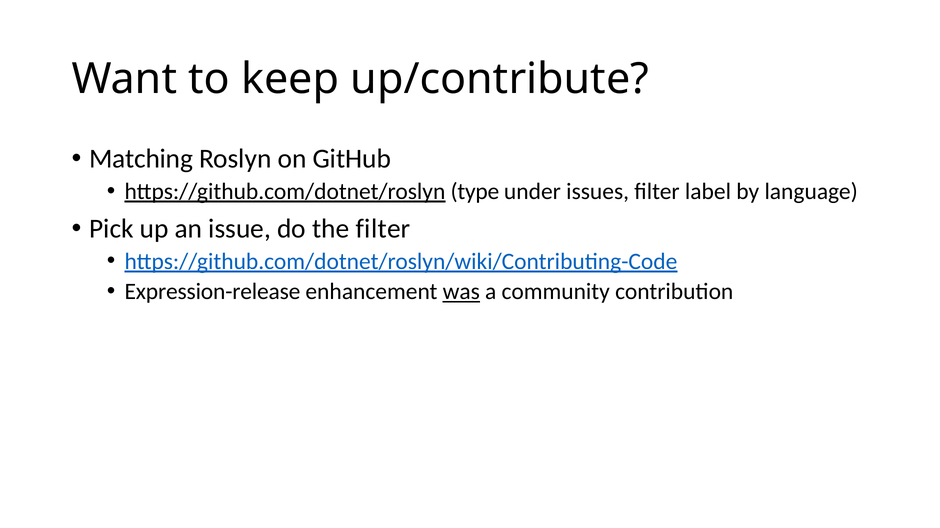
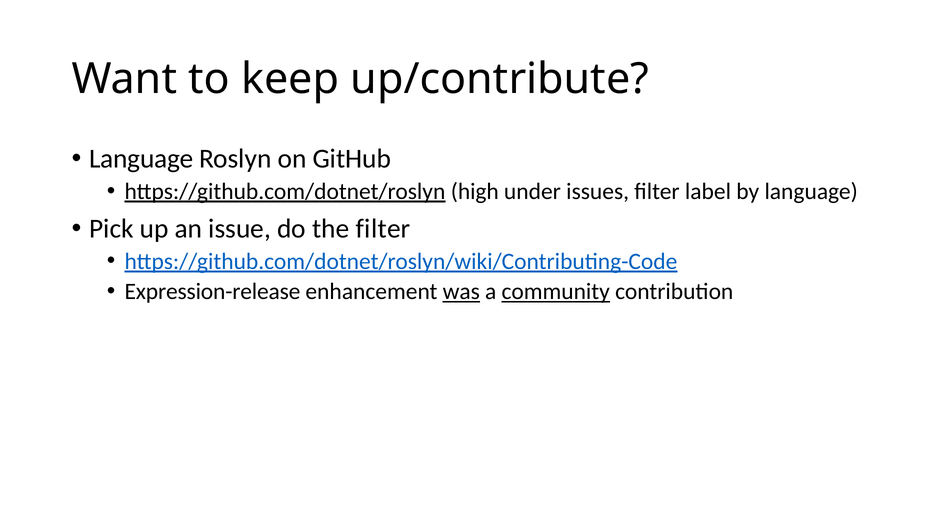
Matching at (141, 159): Matching -> Language
type: type -> high
community underline: none -> present
